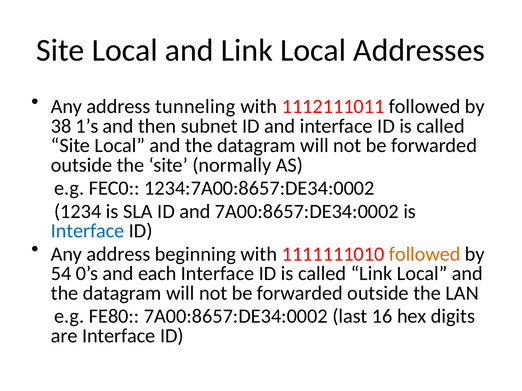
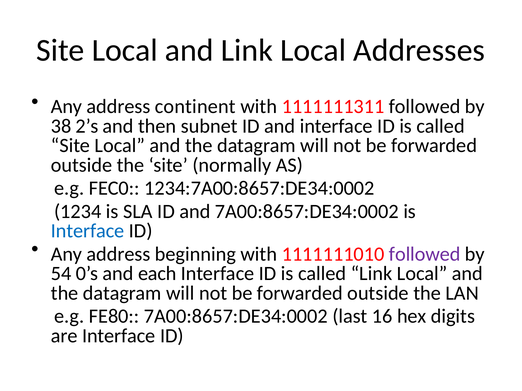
tunneling: tunneling -> continent
1112111011: 1112111011 -> 1111111311
1’s: 1’s -> 2’s
followed at (425, 254) colour: orange -> purple
